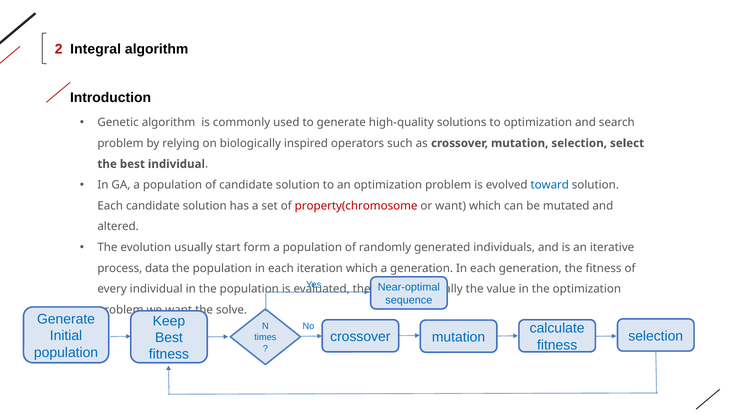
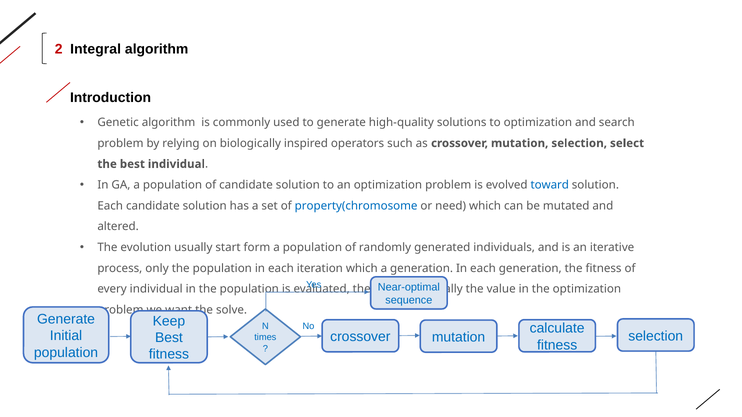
property(chromosome colour: red -> blue
or want: want -> need
data: data -> only
